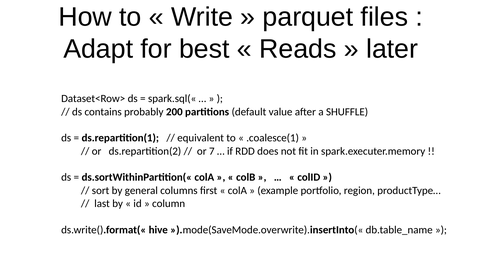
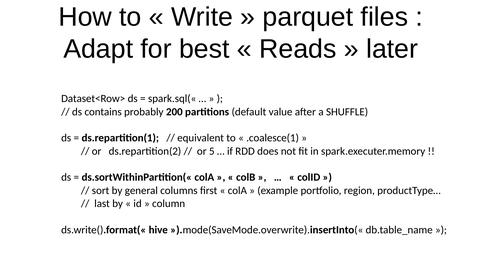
7: 7 -> 5
